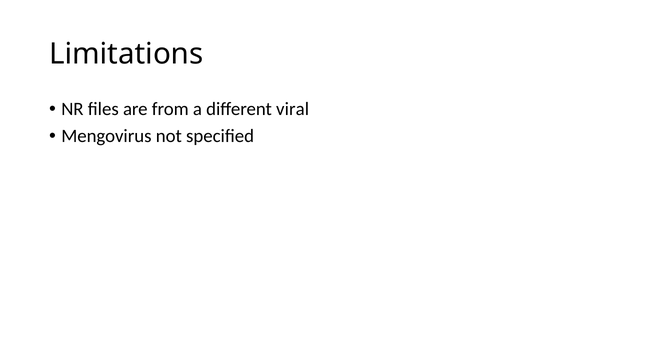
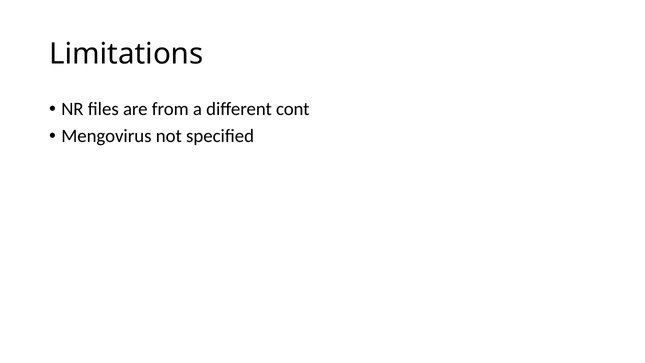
viral: viral -> cont
